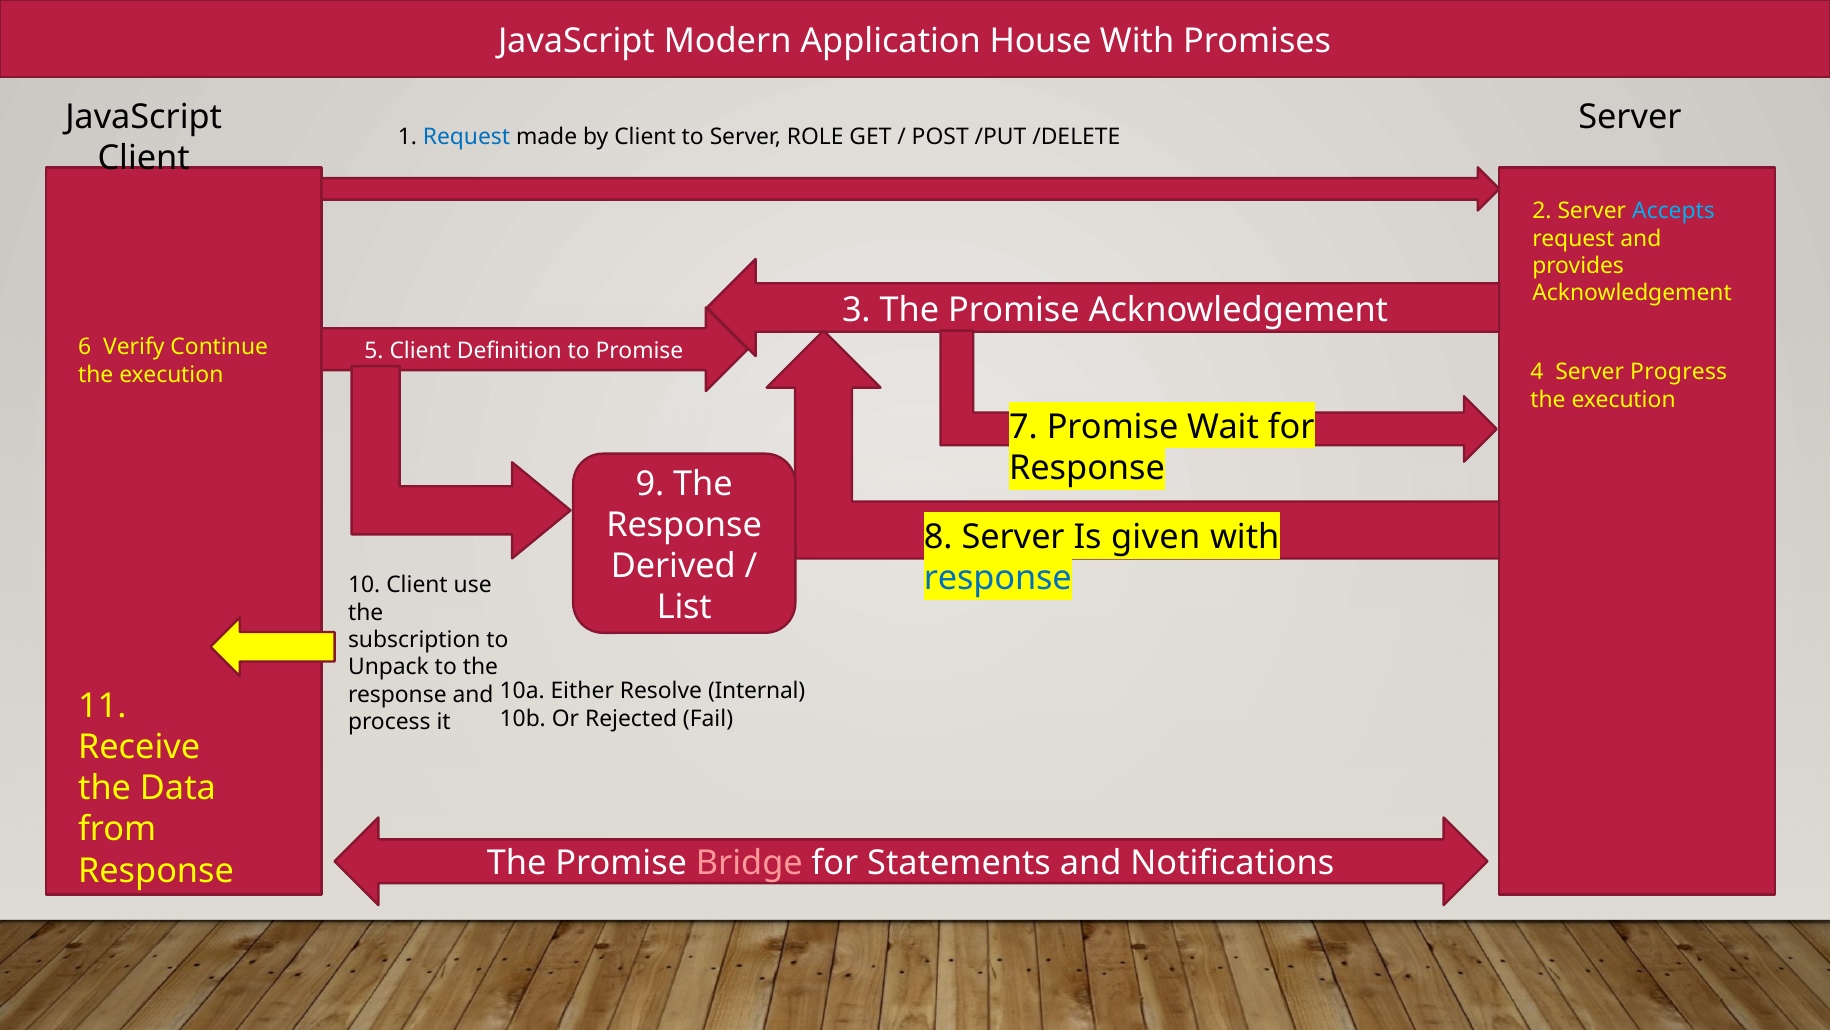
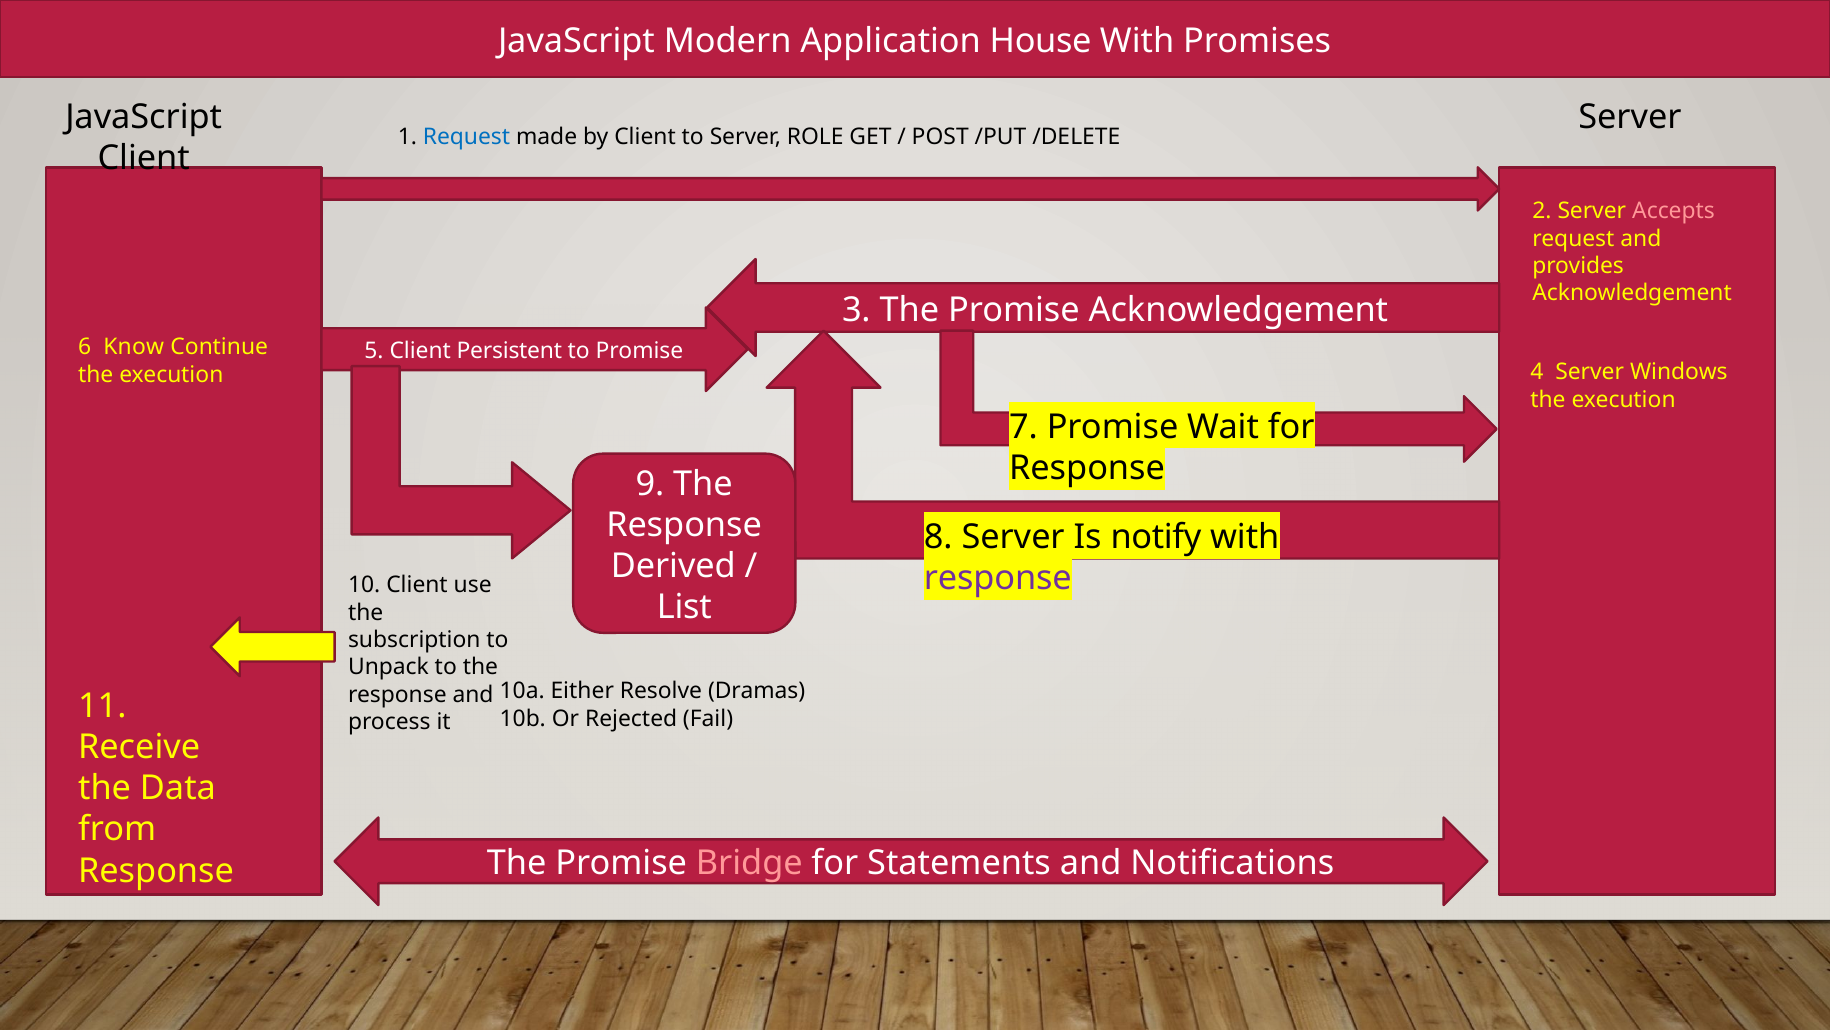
Accepts colour: light blue -> pink
Verify: Verify -> Know
Definition: Definition -> Persistent
Progress: Progress -> Windows
given: given -> notify
response at (998, 578) colour: blue -> purple
Internal: Internal -> Dramas
